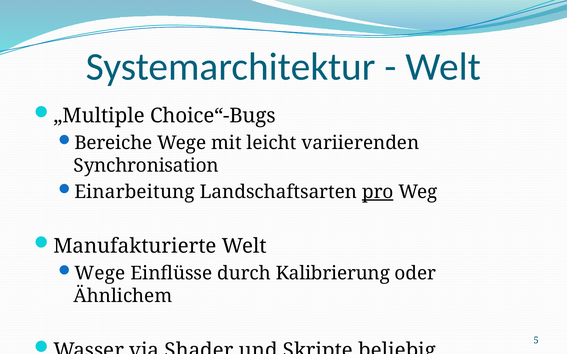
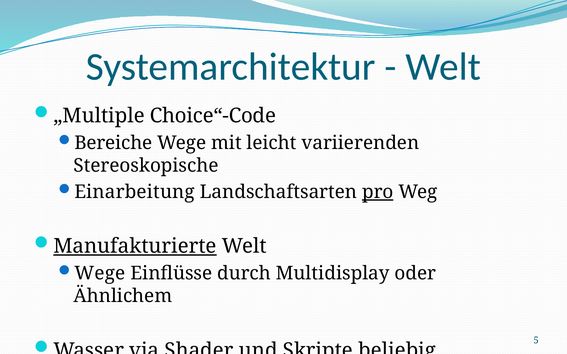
Choice“-Bugs: Choice“-Bugs -> Choice“-Code
Synchronisation: Synchronisation -> Stereoskopische
Manufakturierte underline: none -> present
Kalibrierung: Kalibrierung -> Multidisplay
